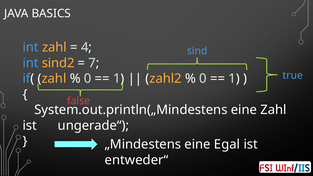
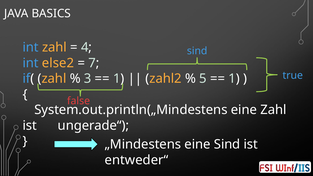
sind2: sind2 -> else2
0 at (88, 79): 0 -> 3
0 at (203, 79): 0 -> 5
eine Egal: Egal -> Sind
